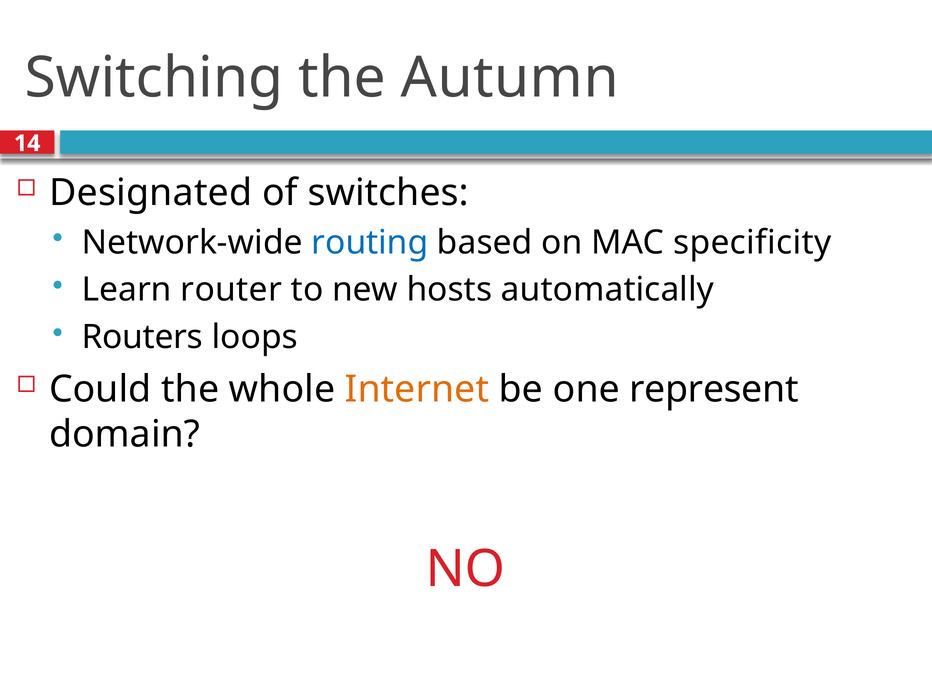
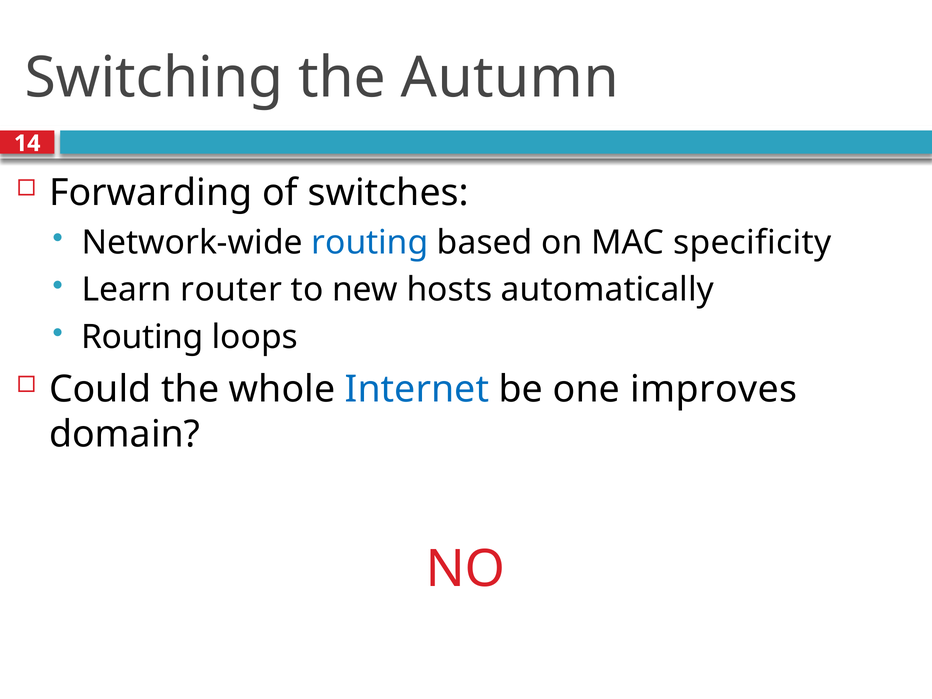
Designated: Designated -> Forwarding
Routers at (142, 337): Routers -> Routing
Internet colour: orange -> blue
represent: represent -> improves
